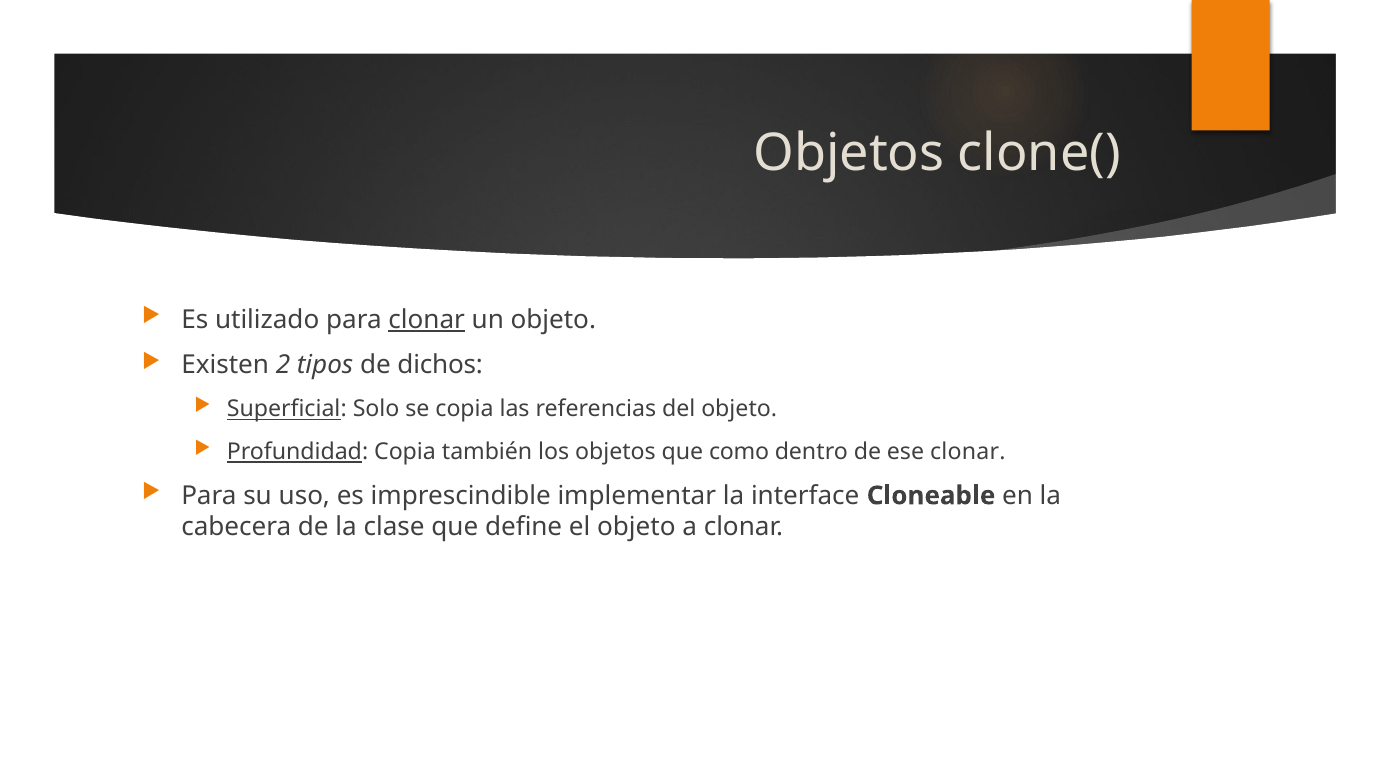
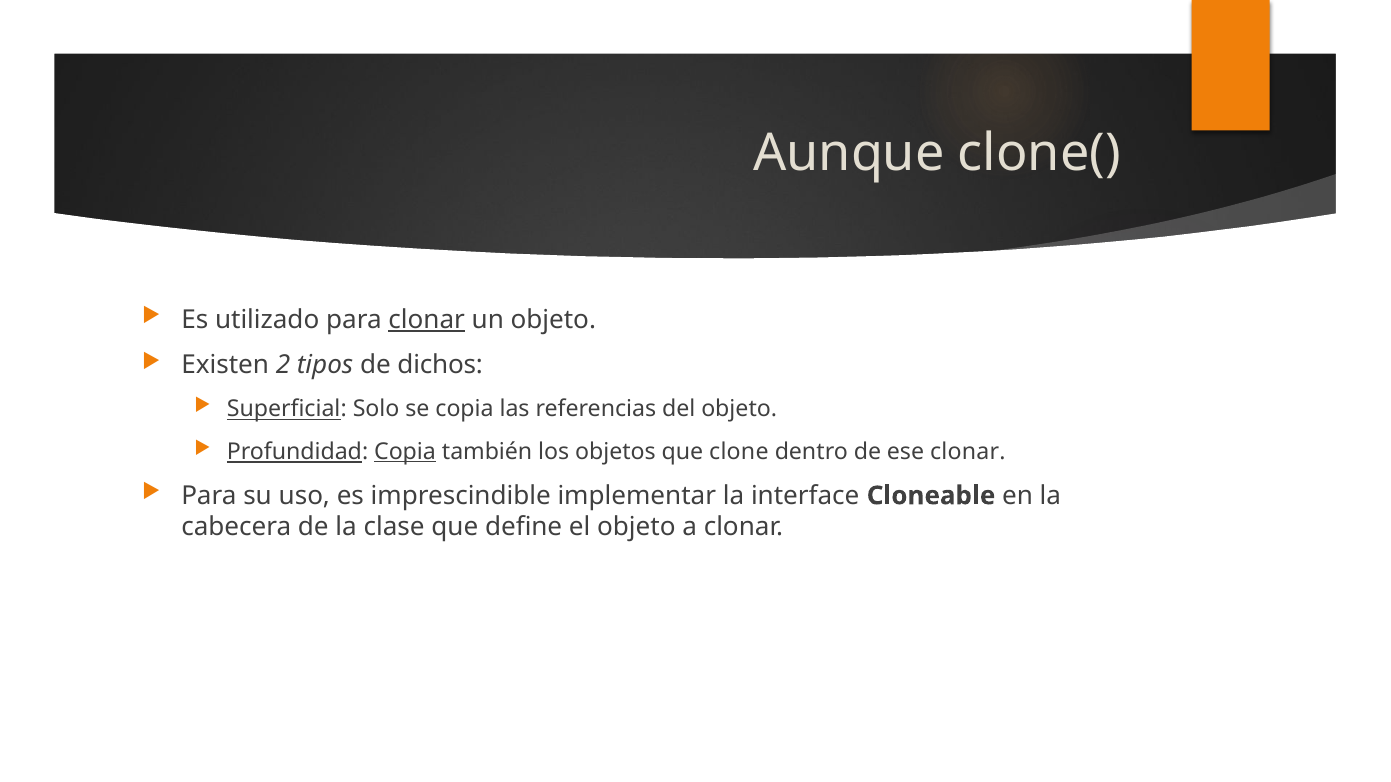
Objetos at (849, 153): Objetos -> Aunque
Copia at (405, 452) underline: none -> present
como: como -> clone
